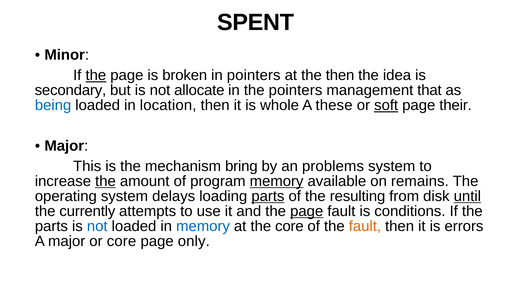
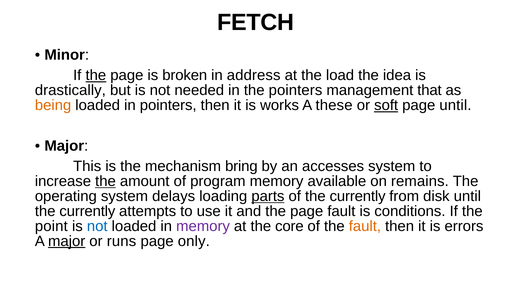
SPENT: SPENT -> FETCH
in pointers: pointers -> address
the then: then -> load
secondary: secondary -> drastically
allocate: allocate -> needed
being colour: blue -> orange
in location: location -> pointers
whole: whole -> works
page their: their -> until
problems: problems -> accesses
memory at (277, 181) underline: present -> none
of the resulting: resulting -> currently
until at (467, 196) underline: present -> none
page at (307, 211) underline: present -> none
parts at (51, 226): parts -> point
memory at (203, 226) colour: blue -> purple
major at (67, 241) underline: none -> present
or core: core -> runs
